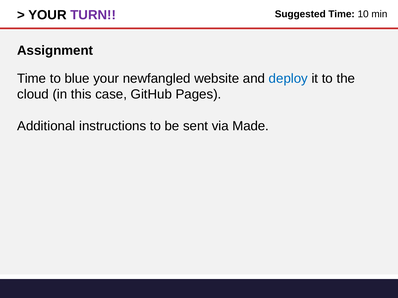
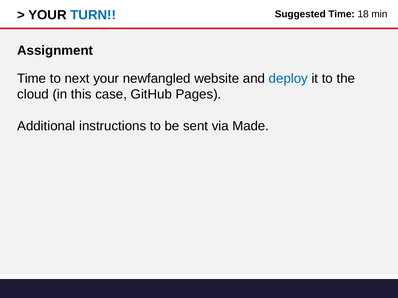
TURN colour: purple -> blue
10: 10 -> 18
blue: blue -> next
